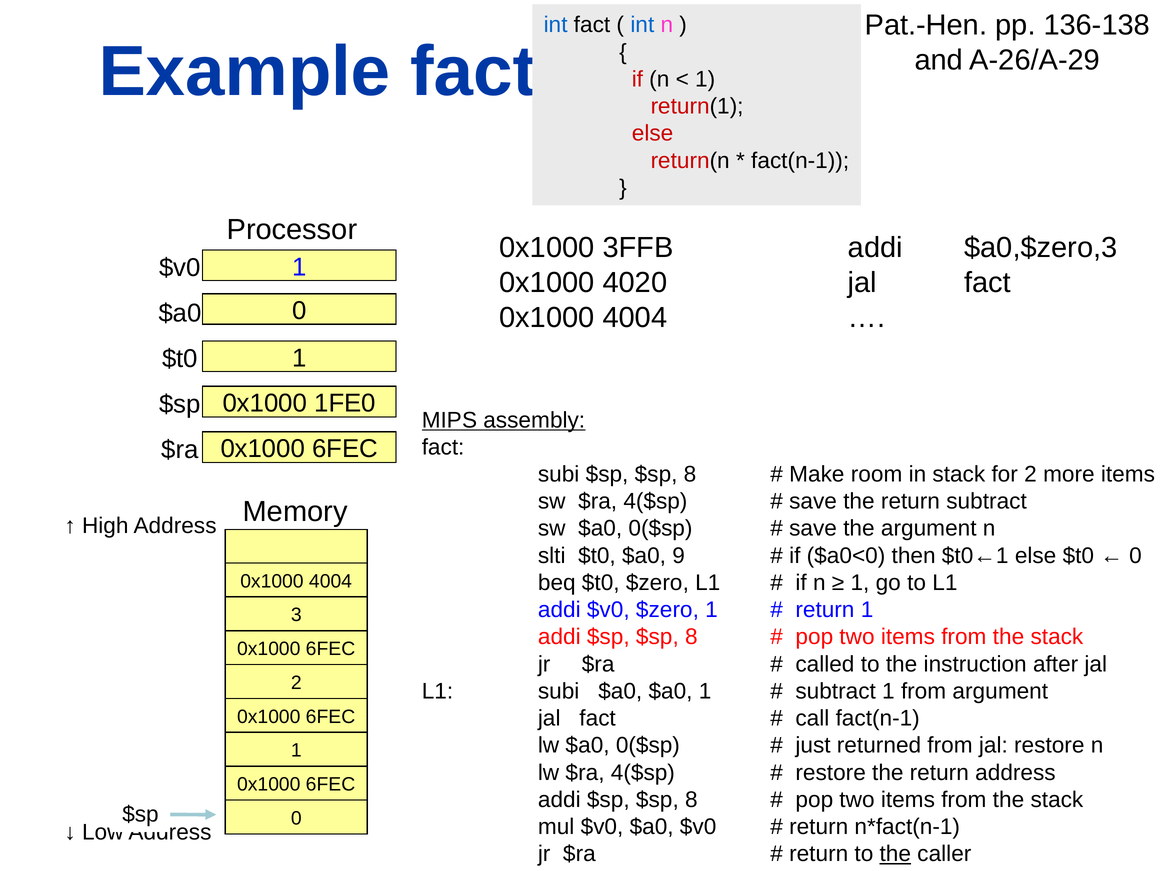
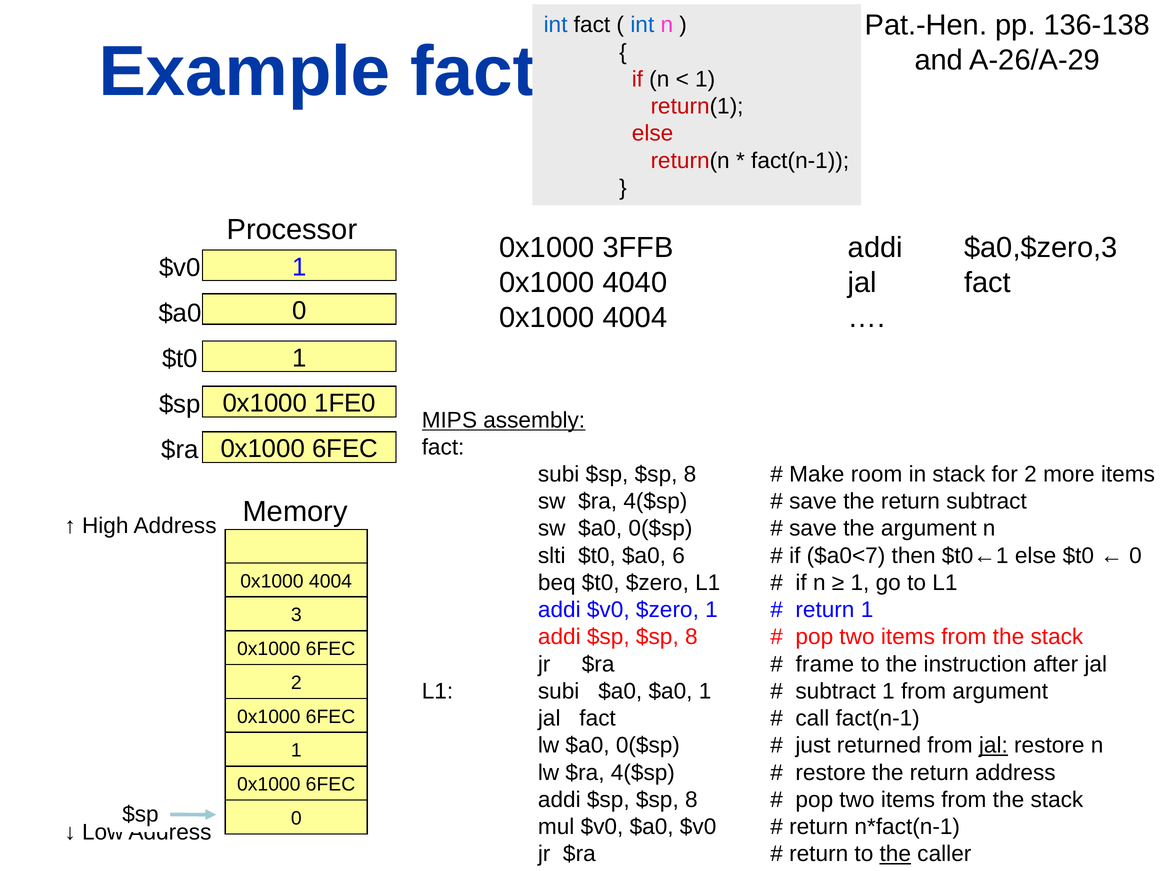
4020: 4020 -> 4040
9: 9 -> 6
$a0<0: $a0<0 -> $a0<7
called: called -> frame
jal at (993, 746) underline: none -> present
